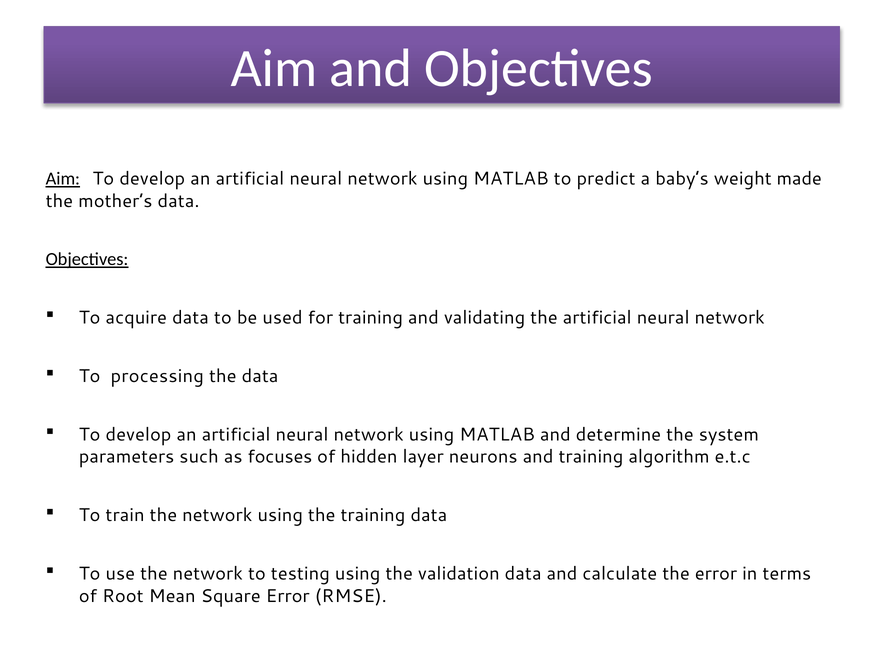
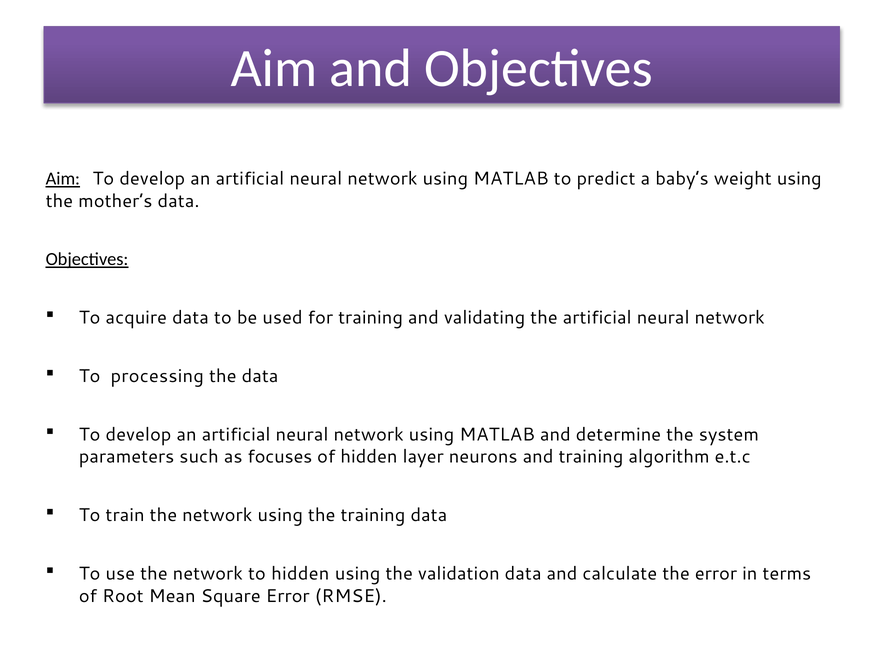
weight made: made -> using
to testing: testing -> hidden
